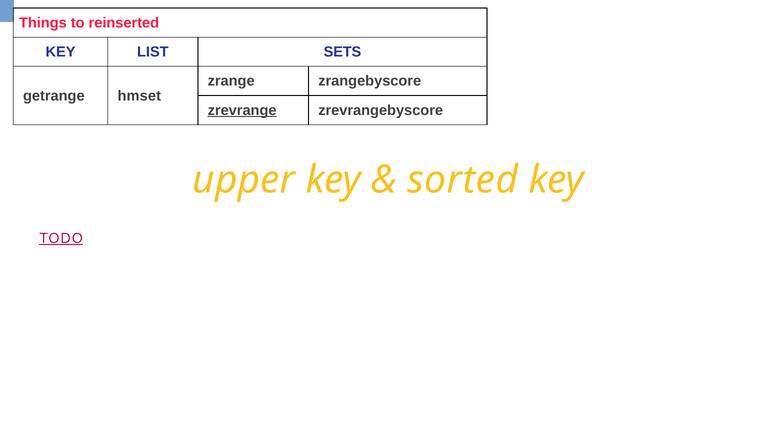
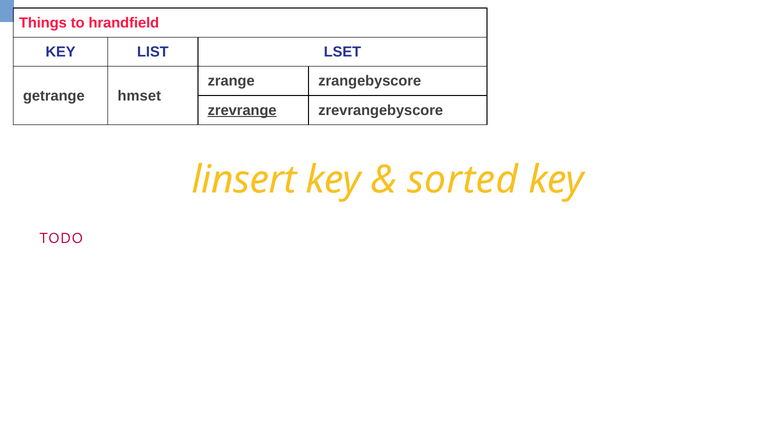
reinserted: reinserted -> hrandfield
SETS: SETS -> LSET
upper: upper -> linsert
TODO underline: present -> none
